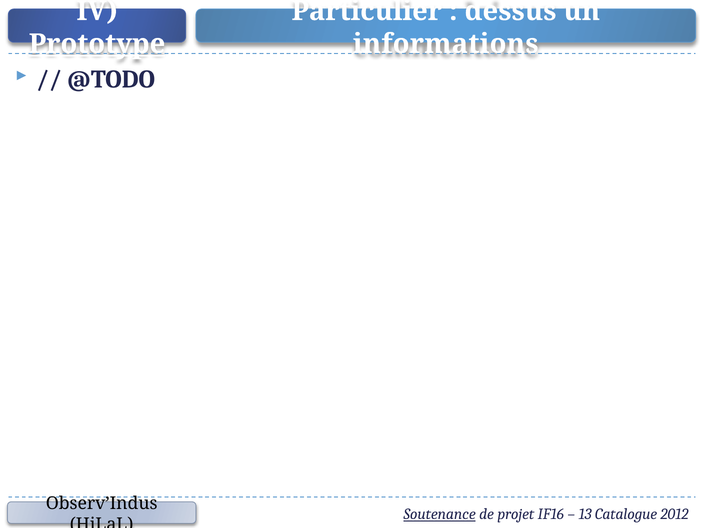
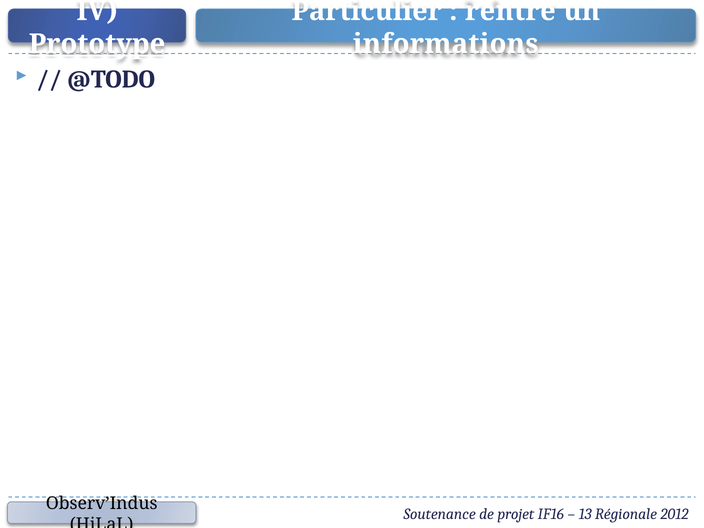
dessus: dessus -> rentre
Soutenance underline: present -> none
Catalogue: Catalogue -> Régionale
